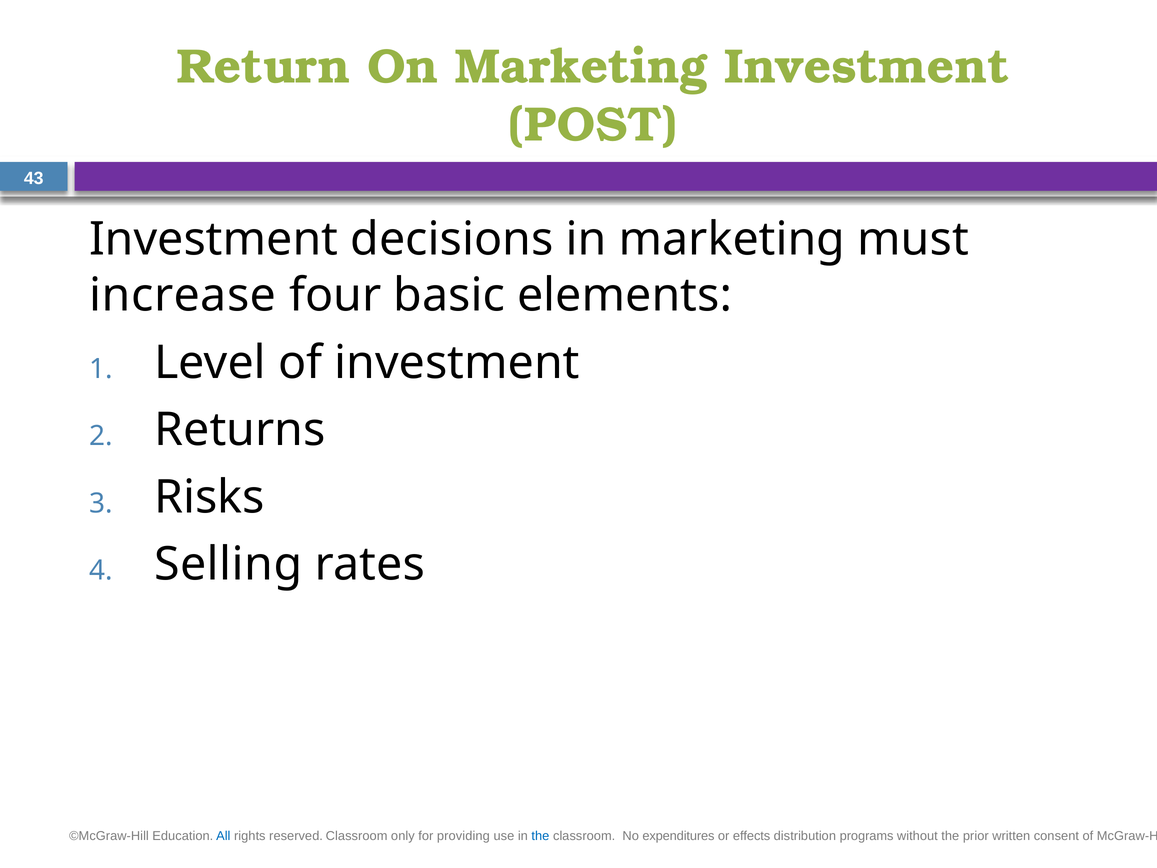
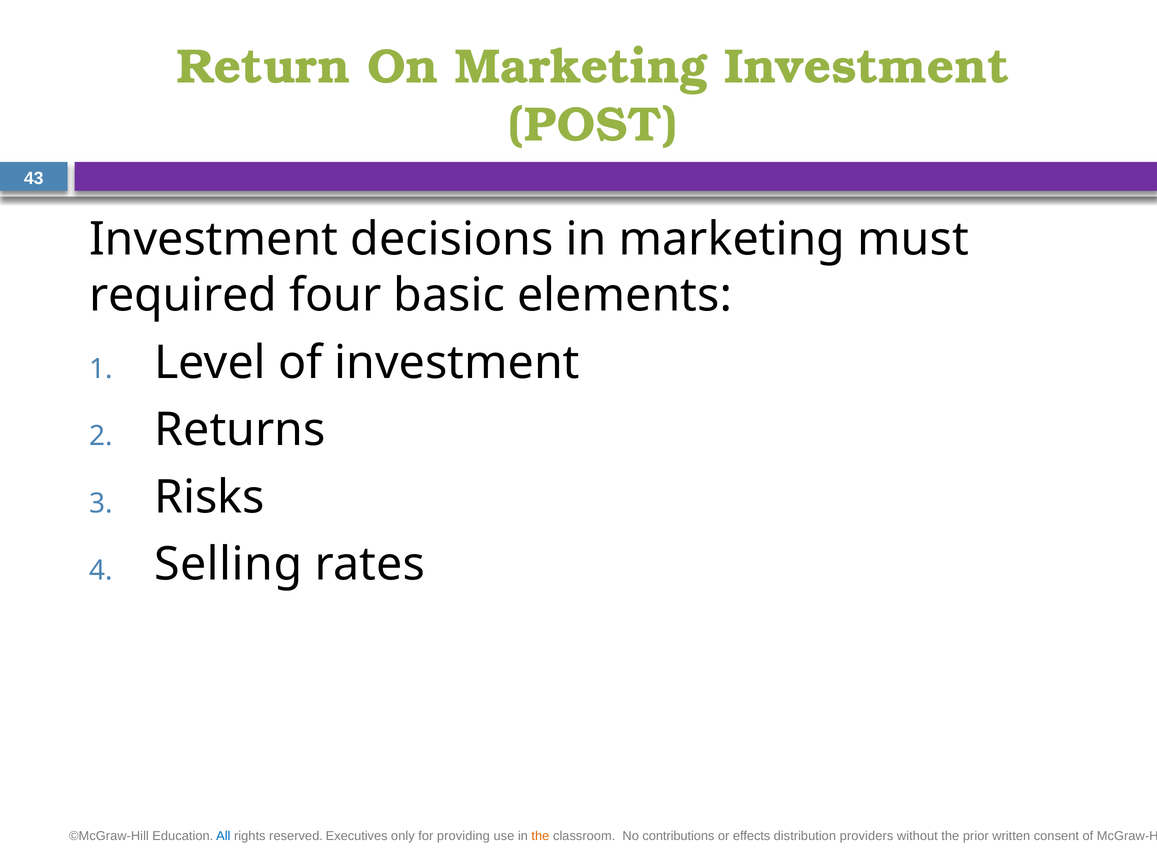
increase: increase -> required
reserved Classroom: Classroom -> Executives
the at (540, 836) colour: blue -> orange
expenditures: expenditures -> contributions
programs: programs -> providers
